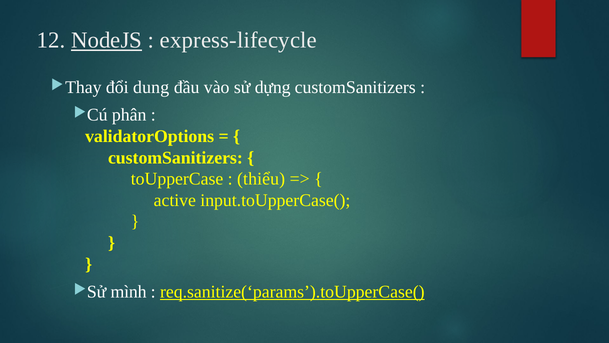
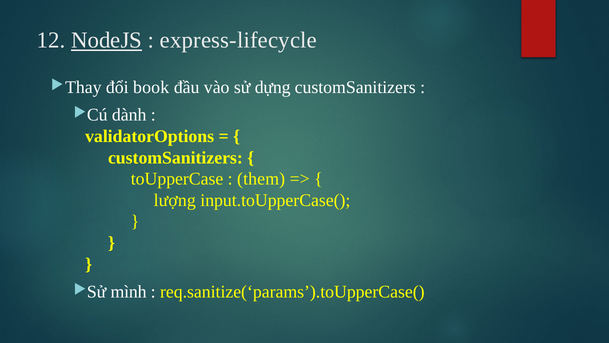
dung: dung -> book
phân: phân -> dành
thiểu: thiểu -> them
active: active -> lượng
req.sanitize(‘params’).toUpperCase( underline: present -> none
